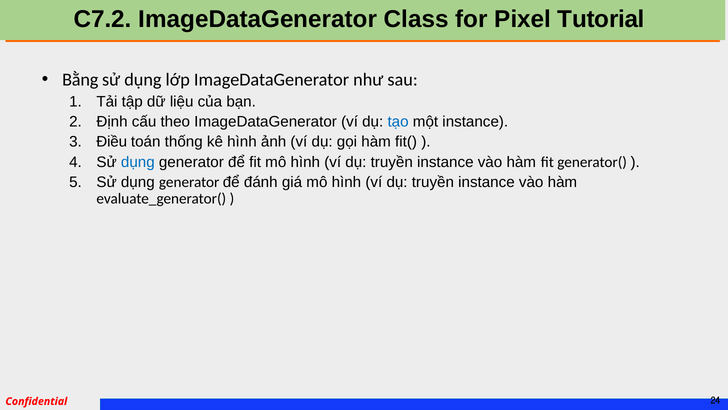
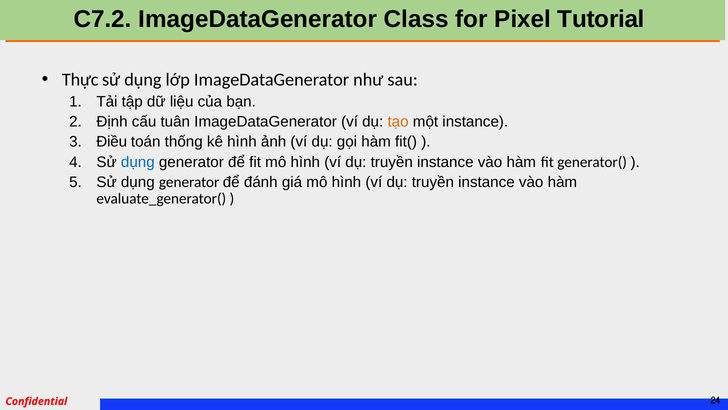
Bằng: Bằng -> Thực
theo: theo -> tuân
tạo colour: blue -> orange
